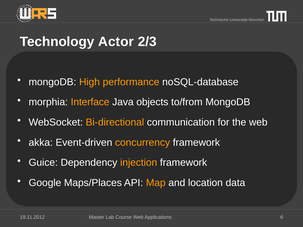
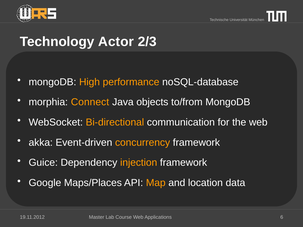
Interface: Interface -> Connect
